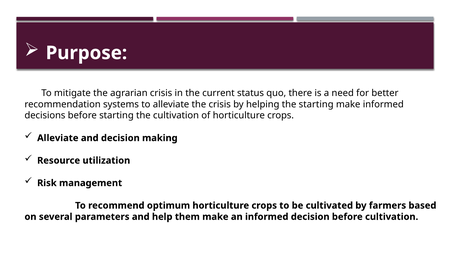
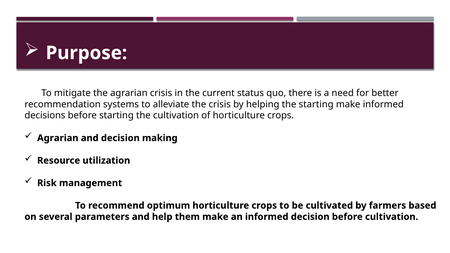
Alleviate at (58, 138): Alleviate -> Agrarian
